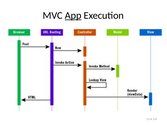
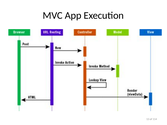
App underline: present -> none
